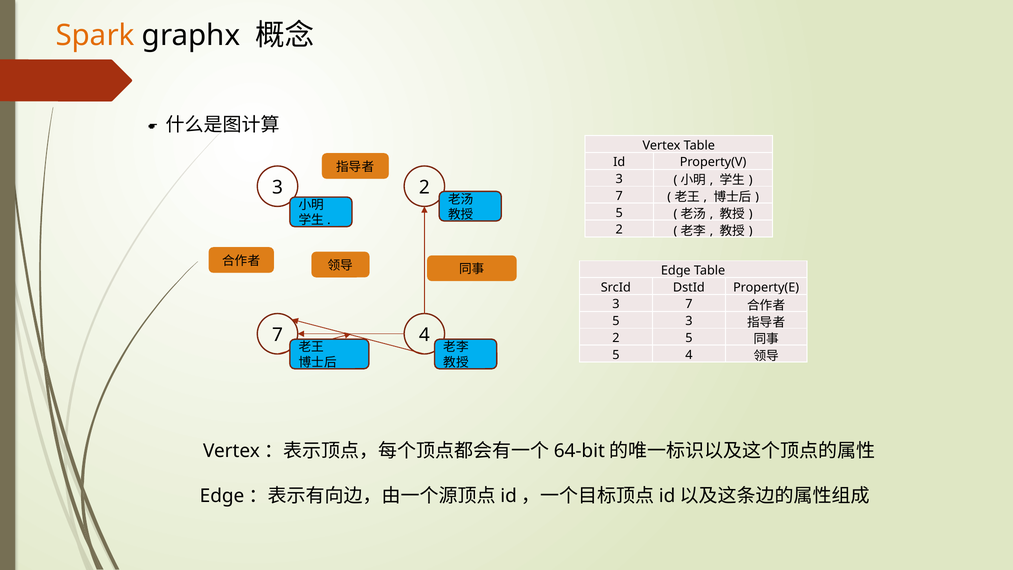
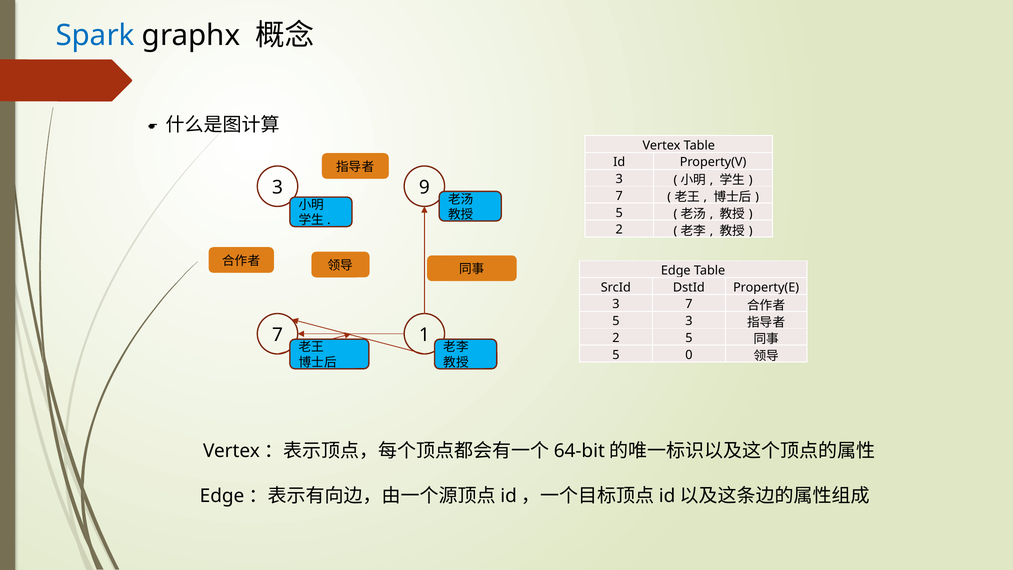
Spark colour: orange -> blue
3 2: 2 -> 9
7 4: 4 -> 1
5 4: 4 -> 0
